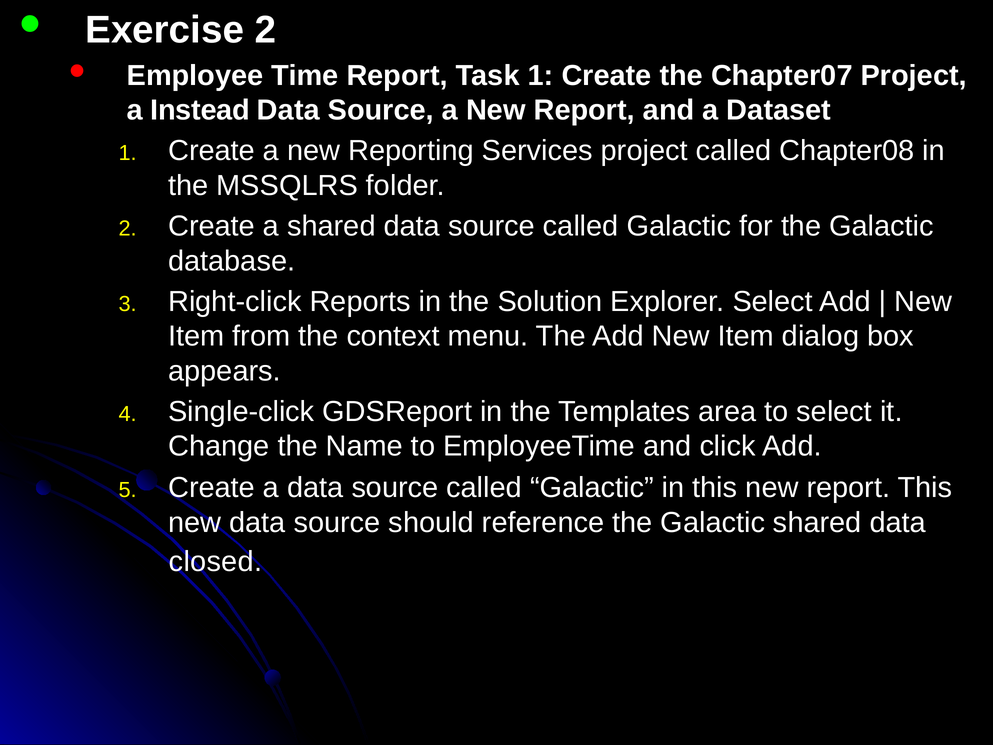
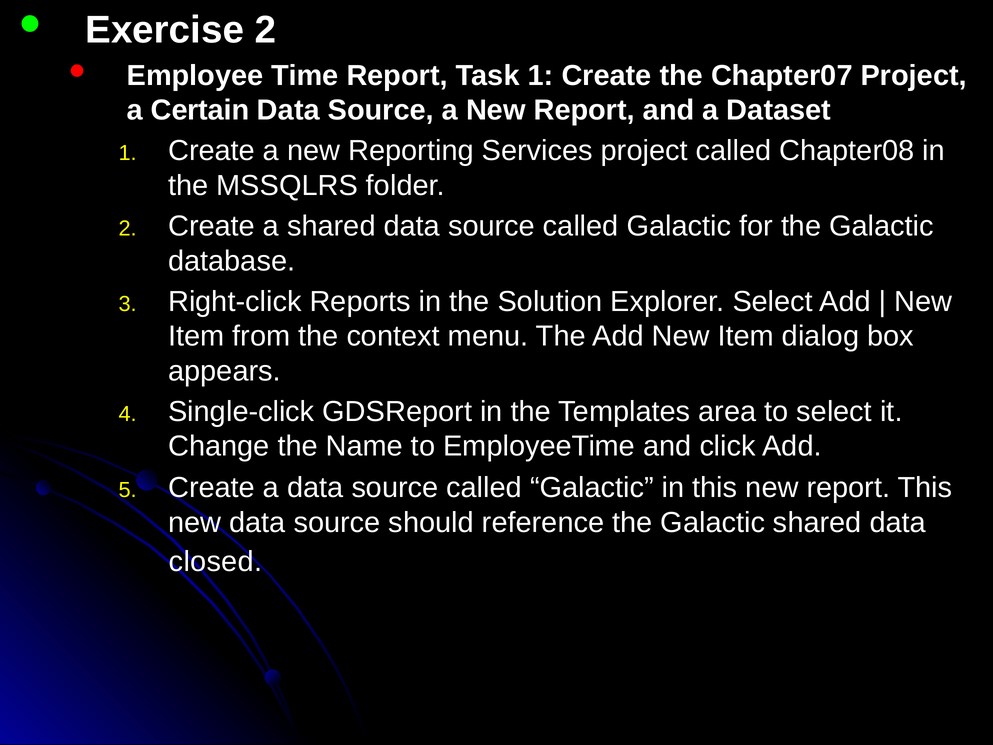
Instead: Instead -> Certain
